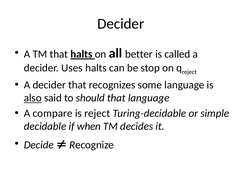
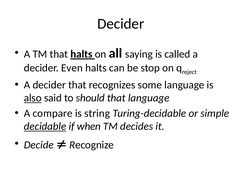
better: better -> saying
Uses: Uses -> Even
is reject: reject -> string
decidable underline: none -> present
